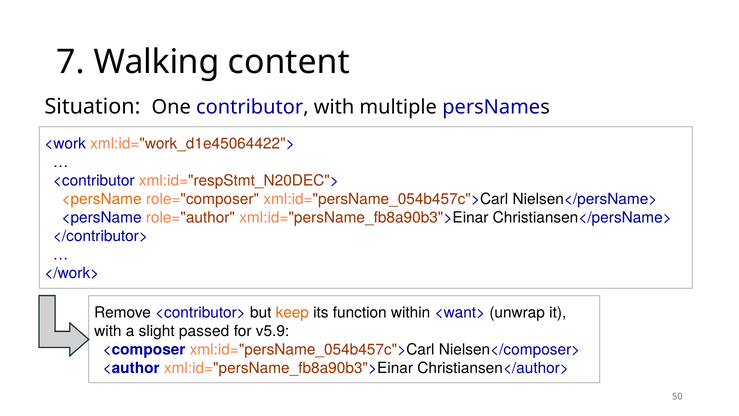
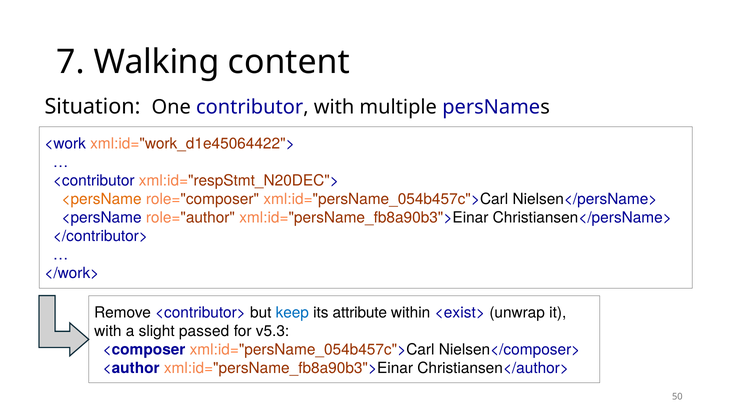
keep colour: orange -> blue
function: function -> attribute
<want>: <want> -> <exist>
v5.9: v5.9 -> v5.3
